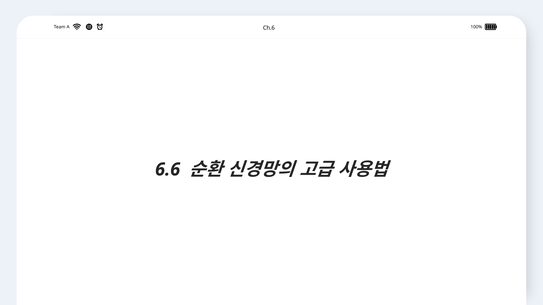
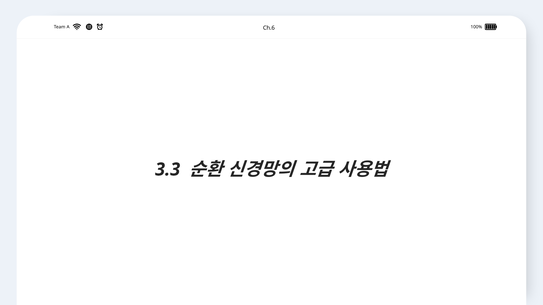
6.6: 6.6 -> 3.3
